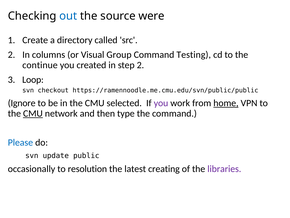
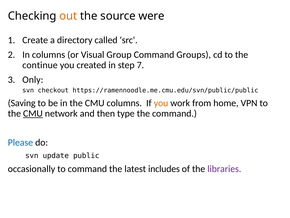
out colour: blue -> orange
Testing: Testing -> Groups
step 2: 2 -> 7
Loop: Loop -> Only
Ignore: Ignore -> Saving
CMU selected: selected -> columns
you at (161, 103) colour: purple -> orange
home underline: present -> none
to resolution: resolution -> command
creating: creating -> includes
